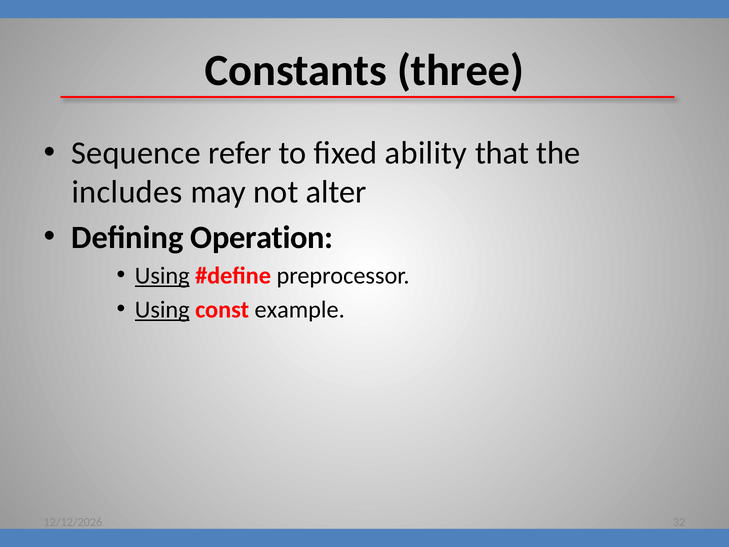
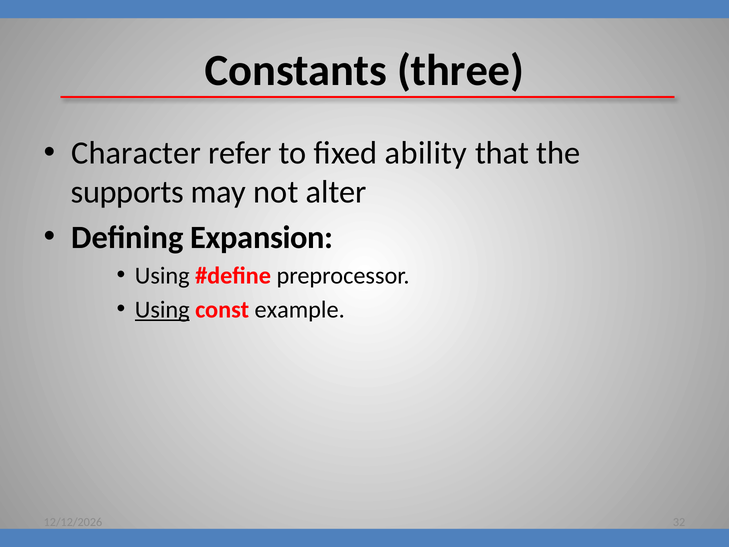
Sequence: Sequence -> Character
includes: includes -> supports
Operation: Operation -> Expansion
Using at (162, 276) underline: present -> none
